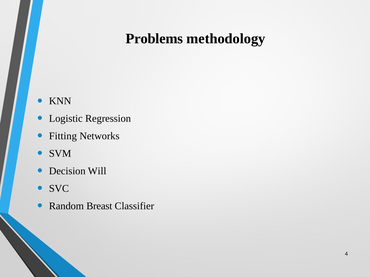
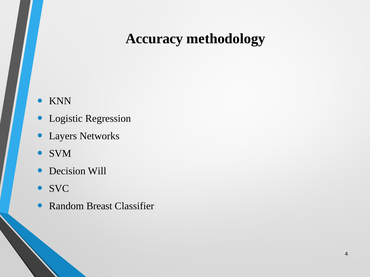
Problems: Problems -> Accuracy
Fitting: Fitting -> Layers
